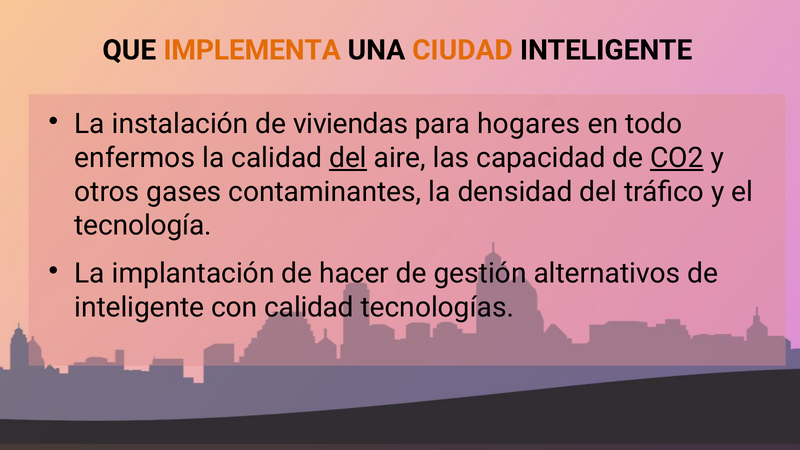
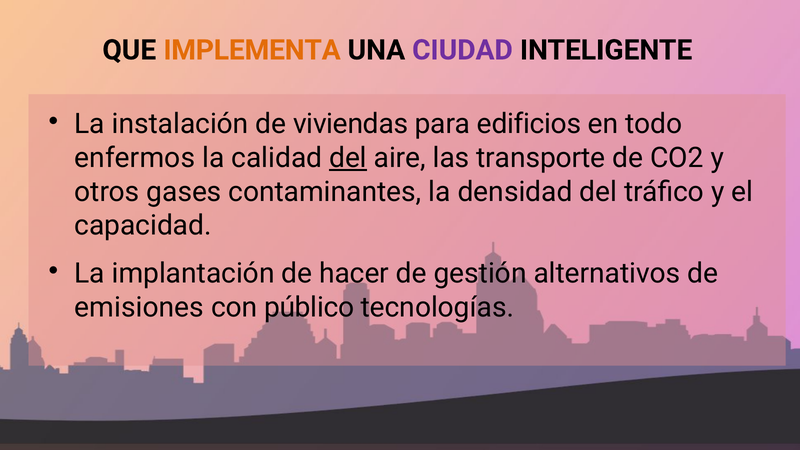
CIUDAD colour: orange -> purple
hogares: hogares -> edificios
capacidad: capacidad -> transporte
CO2 underline: present -> none
tecnología: tecnología -> capacidad
inteligente at (139, 307): inteligente -> emisiones
con calidad: calidad -> público
